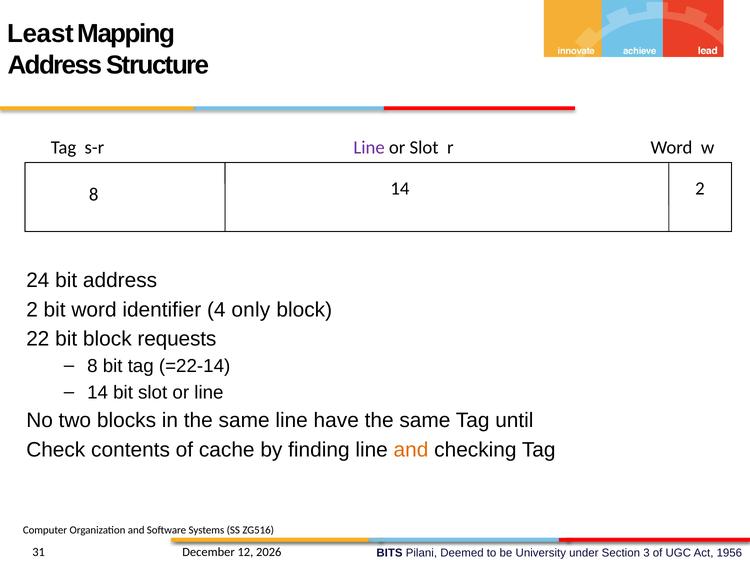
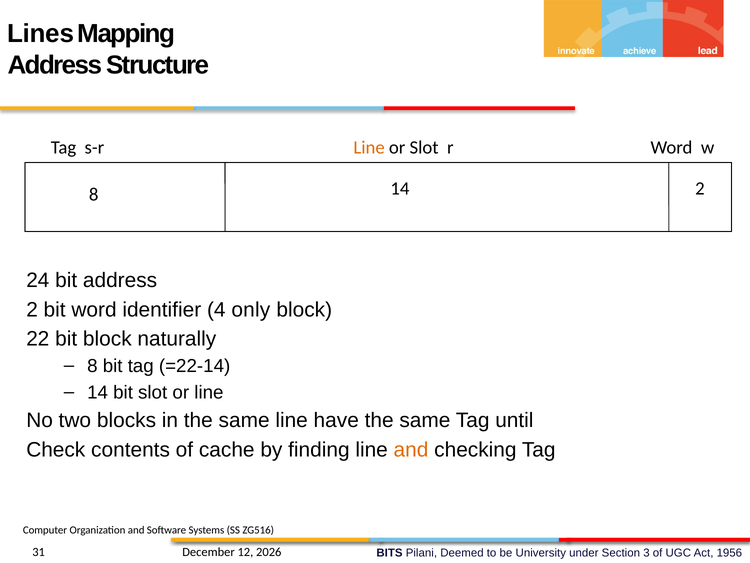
Least: Least -> Lines
Line at (369, 147) colour: purple -> orange
requests: requests -> naturally
